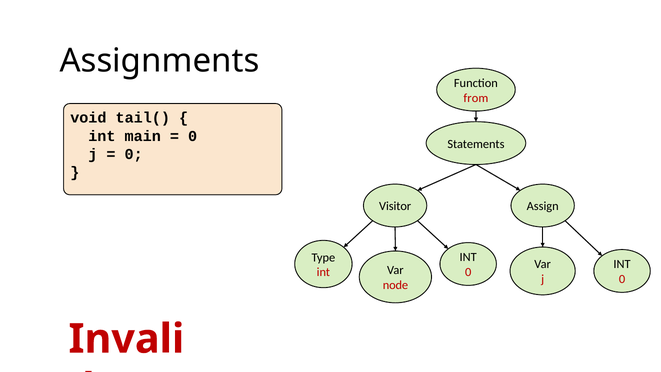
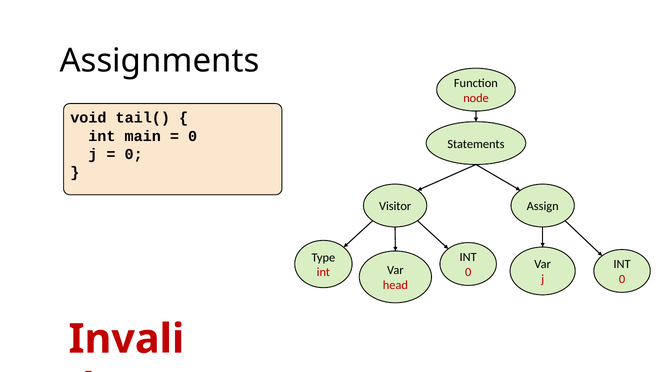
from: from -> node
node: node -> head
